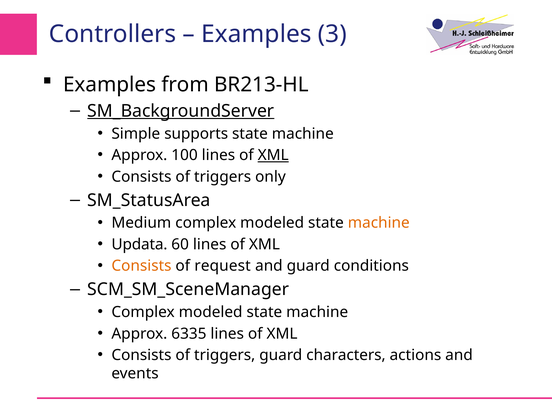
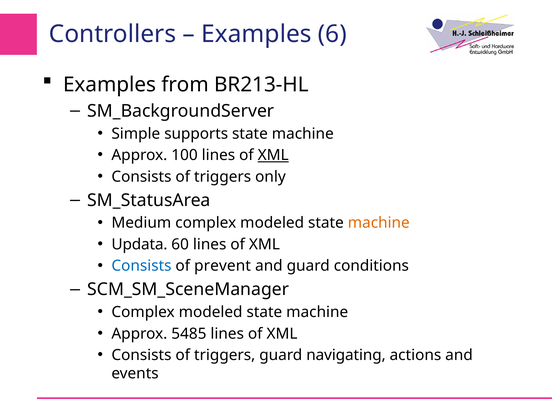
3: 3 -> 6
SM_BackgroundServer underline: present -> none
Consists at (141, 266) colour: orange -> blue
request: request -> prevent
6335: 6335 -> 5485
characters: characters -> navigating
